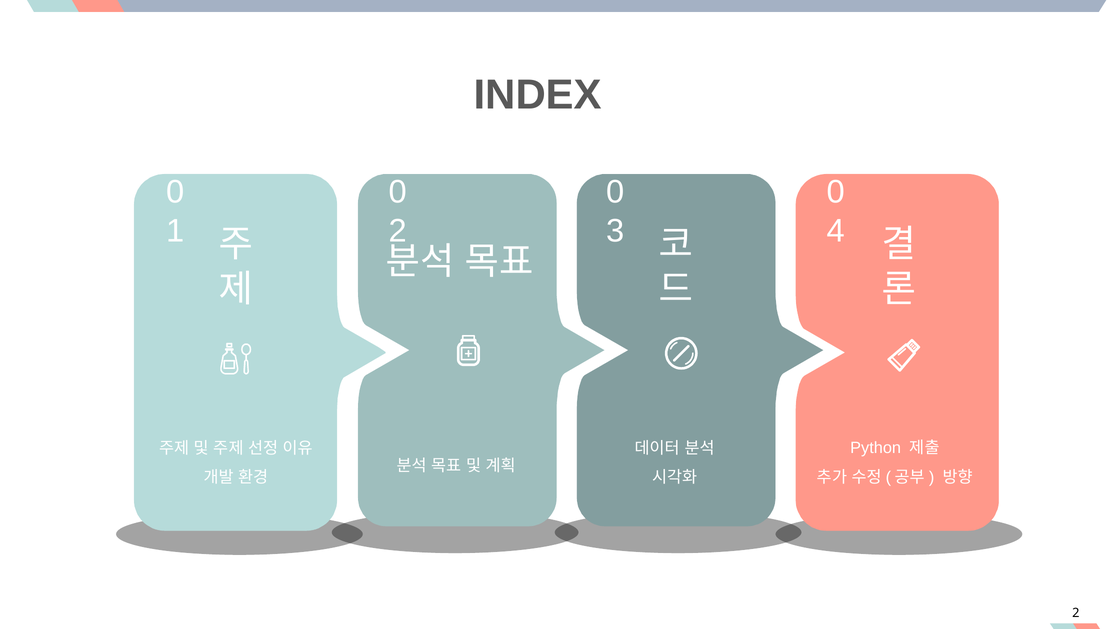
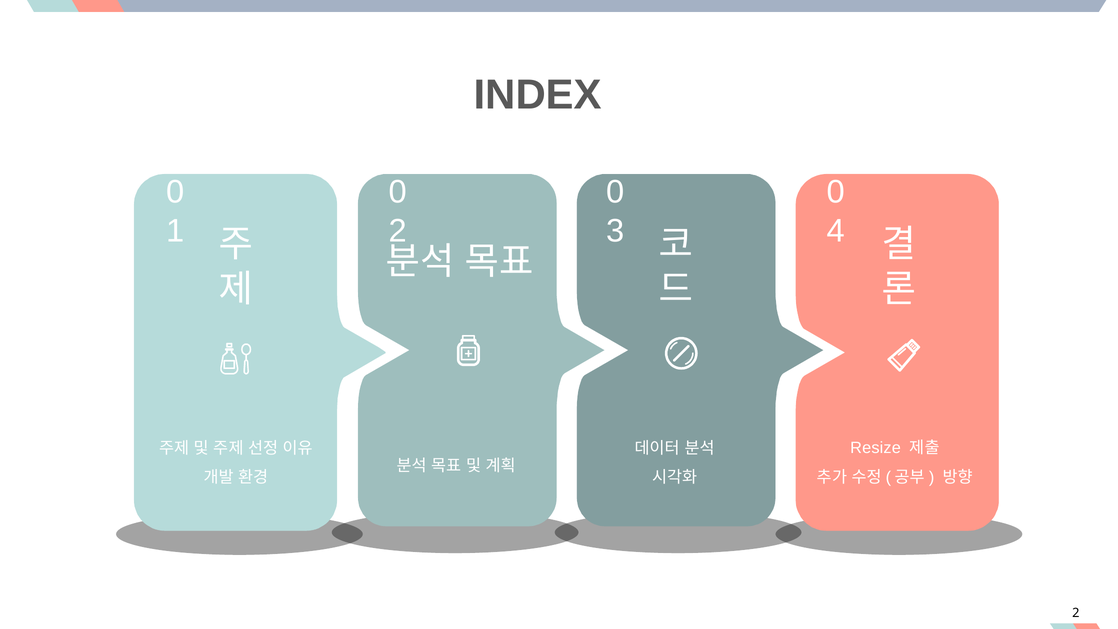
Python: Python -> Resize
